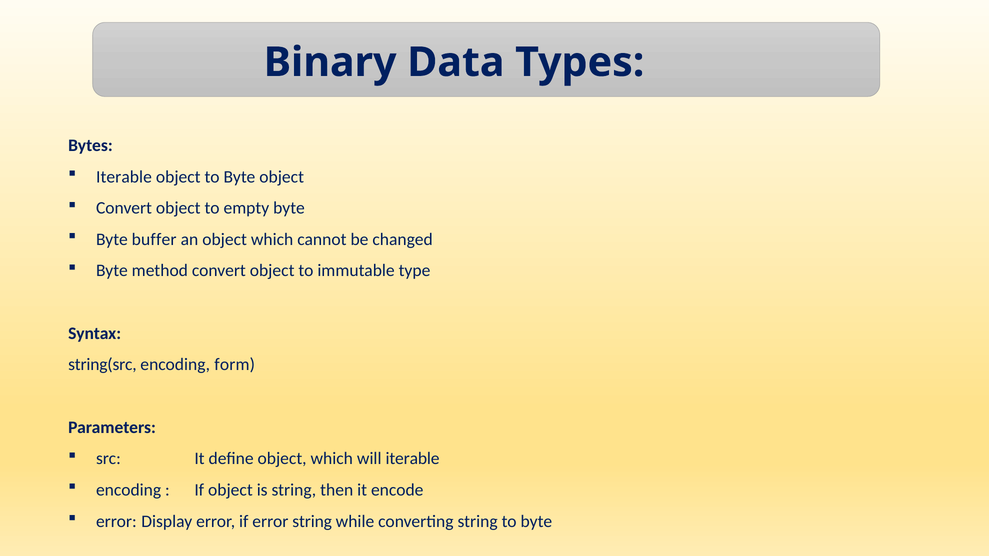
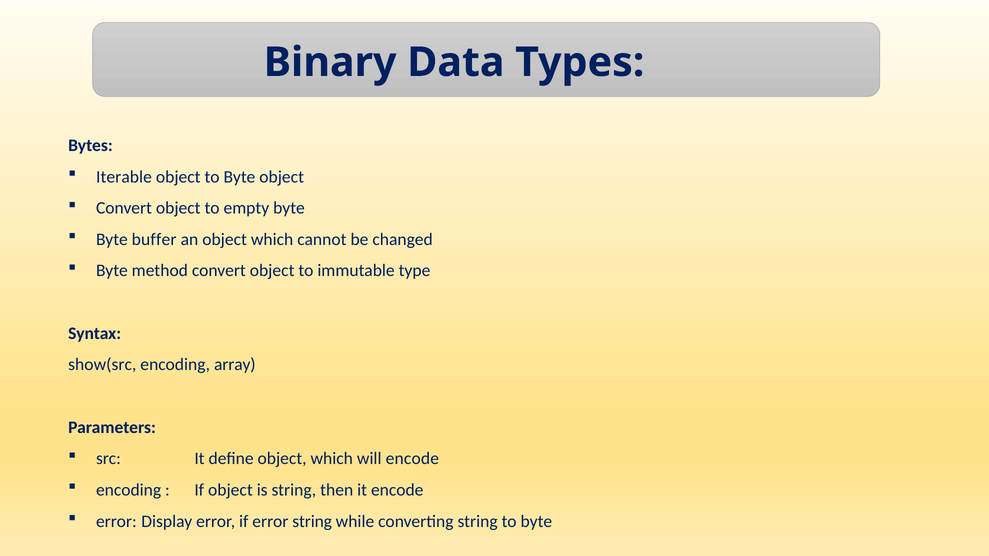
string(src: string(src -> show(src
form: form -> array
will iterable: iterable -> encode
